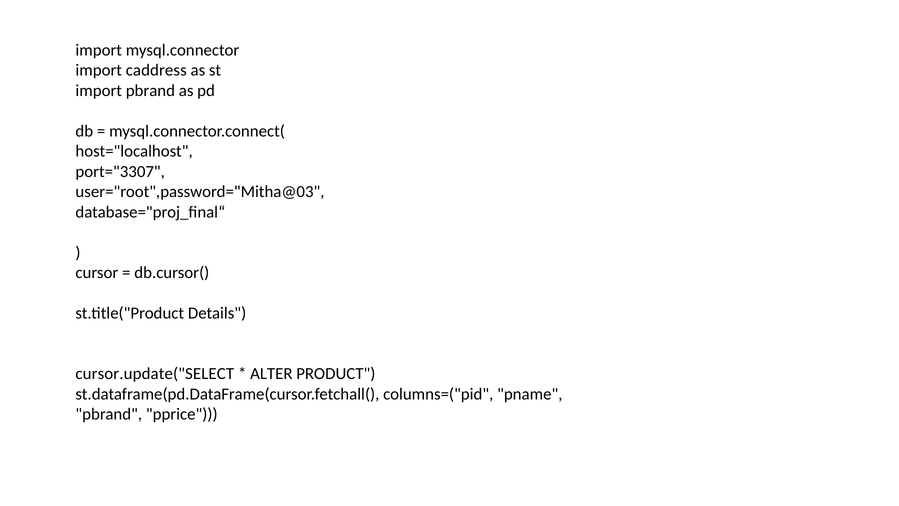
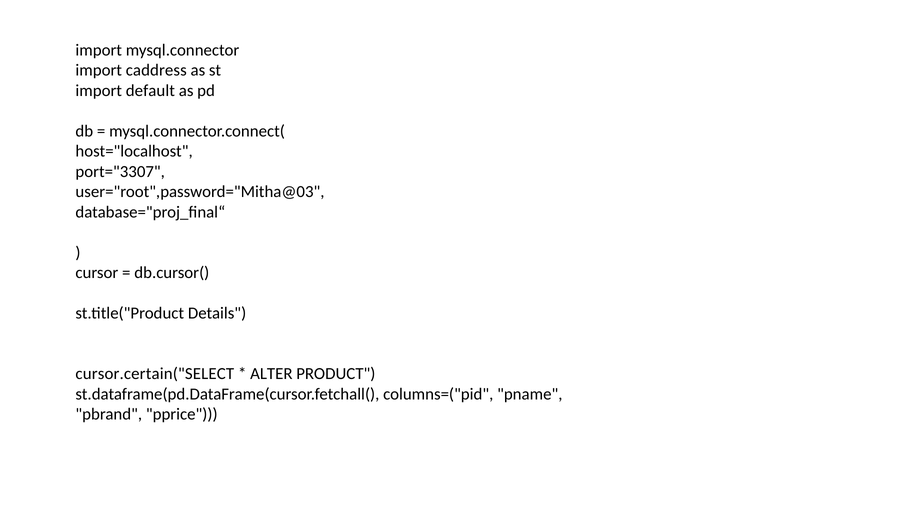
import pbrand: pbrand -> default
cursor.update("SELECT: cursor.update("SELECT -> cursor.certain("SELECT
